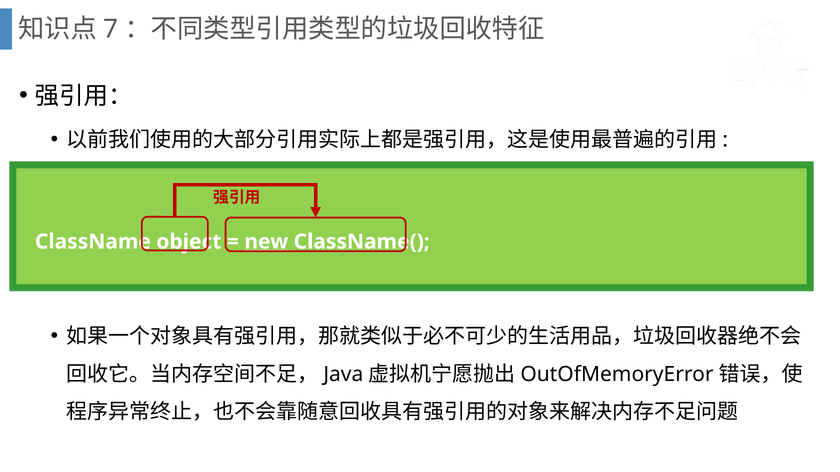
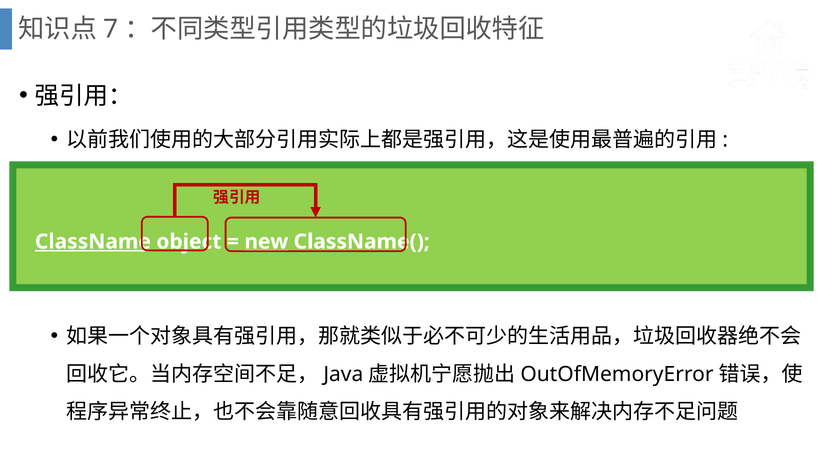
ClassName underline: none -> present
